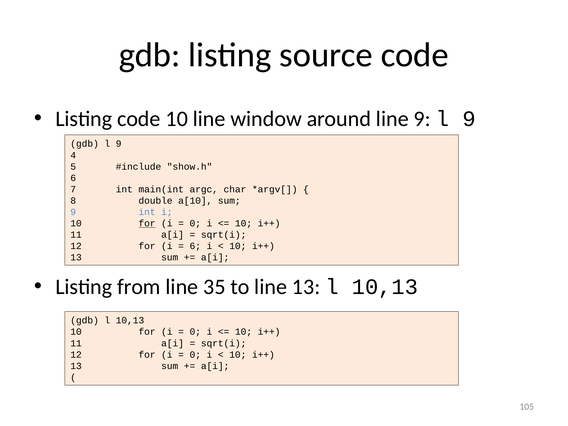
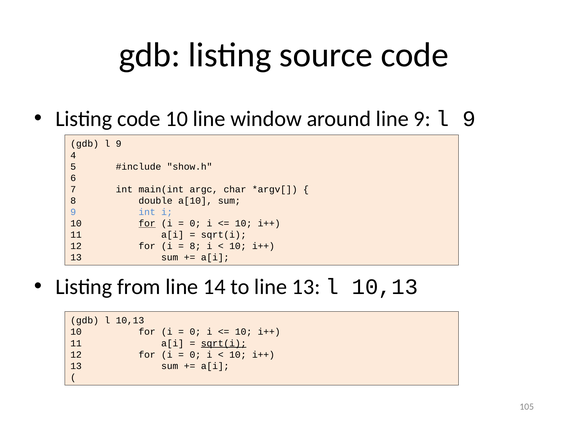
6 at (195, 246): 6 -> 8
35: 35 -> 14
sqrt(i at (224, 343) underline: none -> present
